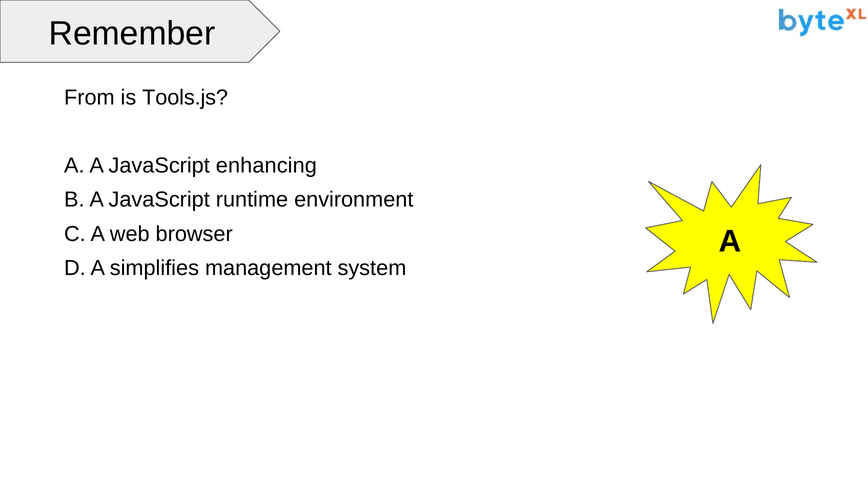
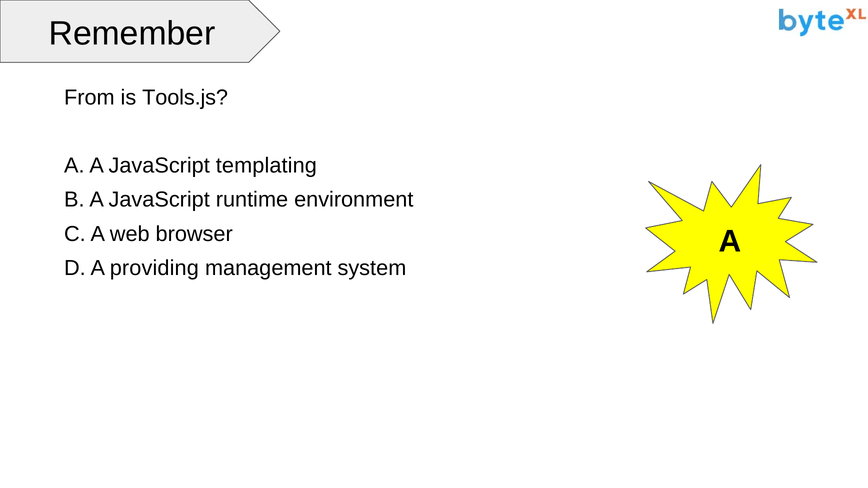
enhancing: enhancing -> templating
simplifies: simplifies -> providing
